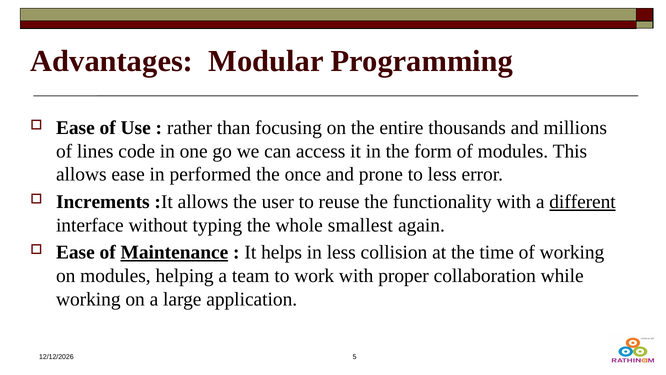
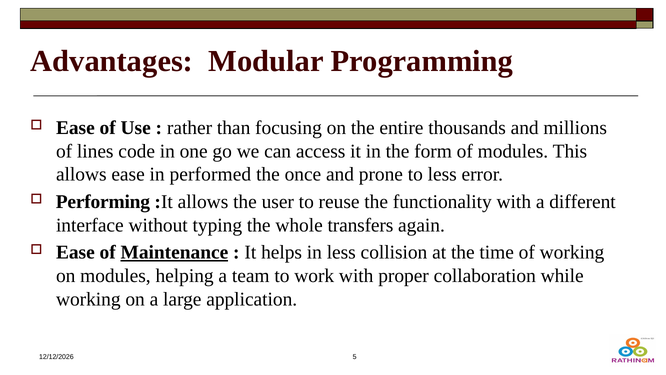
Increments: Increments -> Performing
different underline: present -> none
smallest: smallest -> transfers
